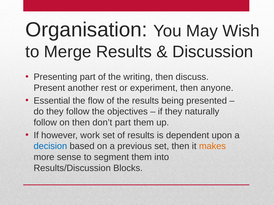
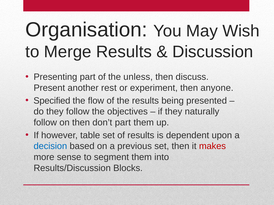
writing: writing -> unless
Essential: Essential -> Specified
work: work -> table
makes colour: orange -> red
